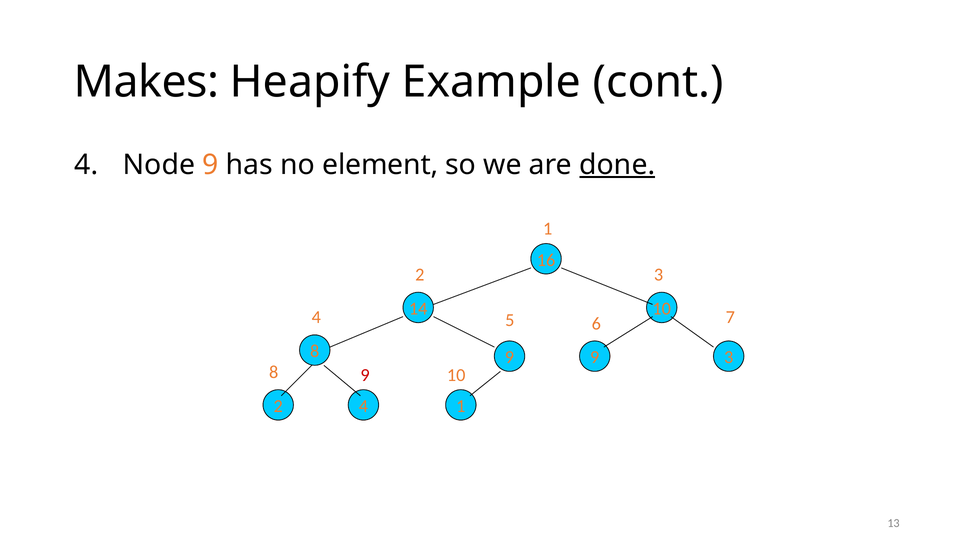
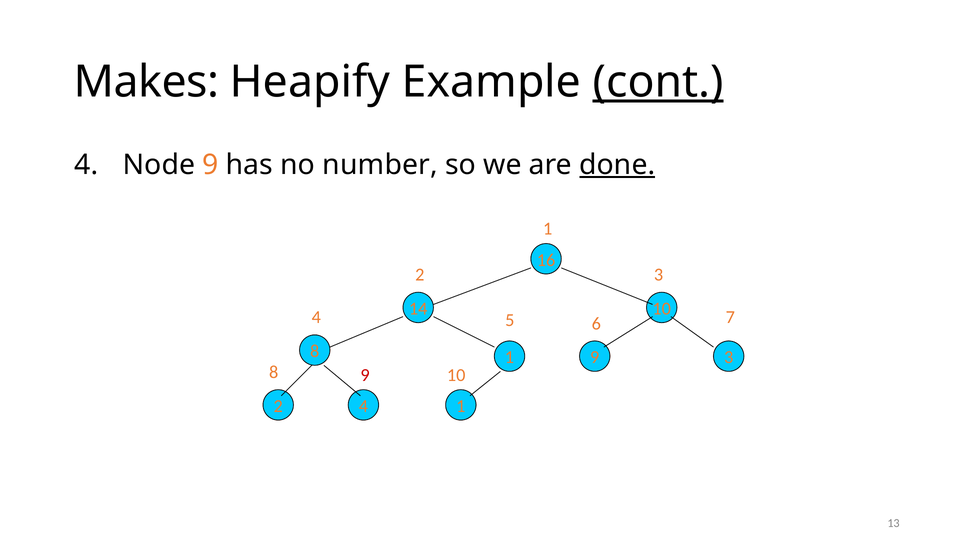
cont underline: none -> present
element: element -> number
9 at (509, 357): 9 -> 1
